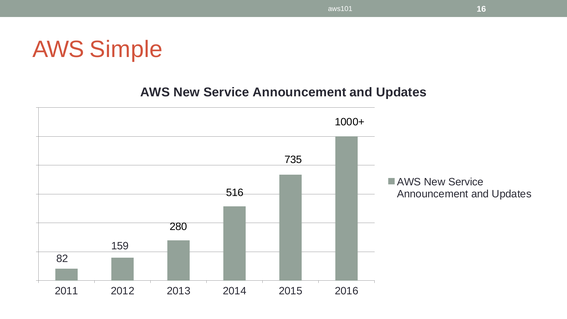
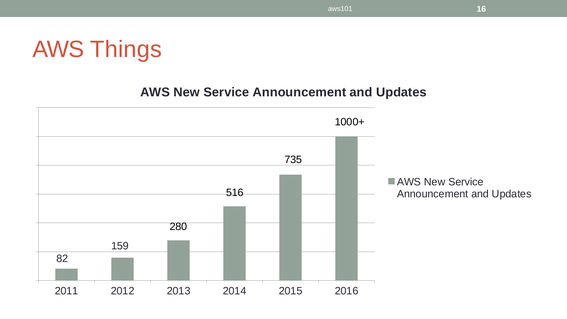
Simple: Simple -> Things
